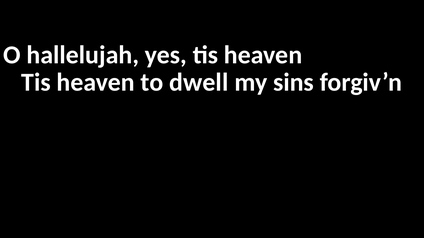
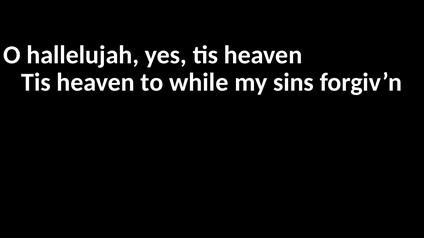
dwell: dwell -> while
